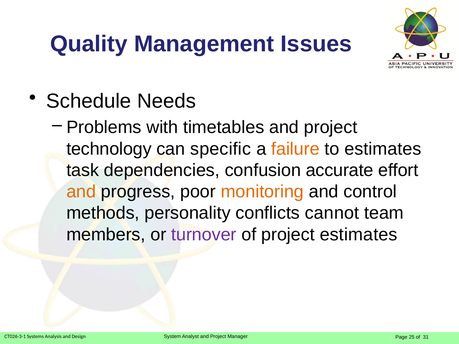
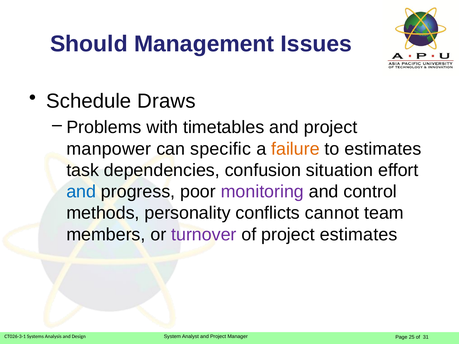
Quality: Quality -> Should
Needs: Needs -> Draws
technology: technology -> manpower
accurate: accurate -> situation
and at (81, 192) colour: orange -> blue
monitoring colour: orange -> purple
